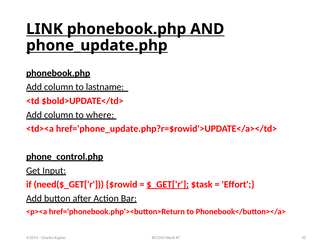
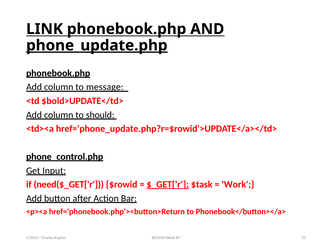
phone_update.php underline: none -> present
lastname: lastname -> message
where: where -> should
Effort: Effort -> Work
